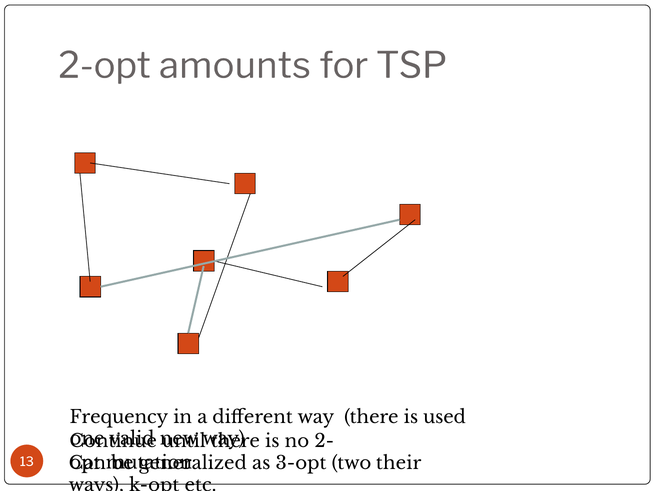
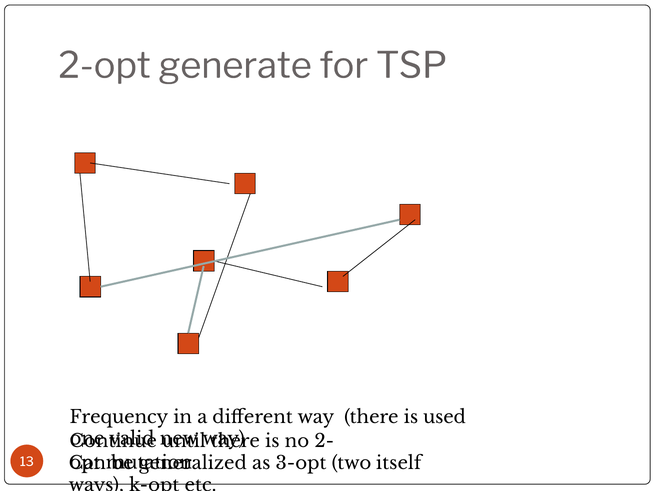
amounts: amounts -> generate
their: their -> itself
